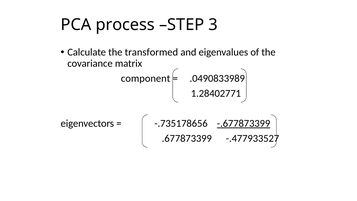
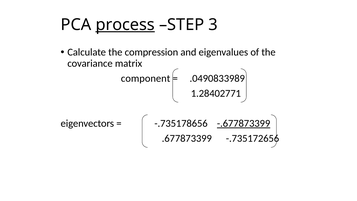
process underline: none -> present
transformed: transformed -> compression
-.477933527: -.477933527 -> -.735172656
